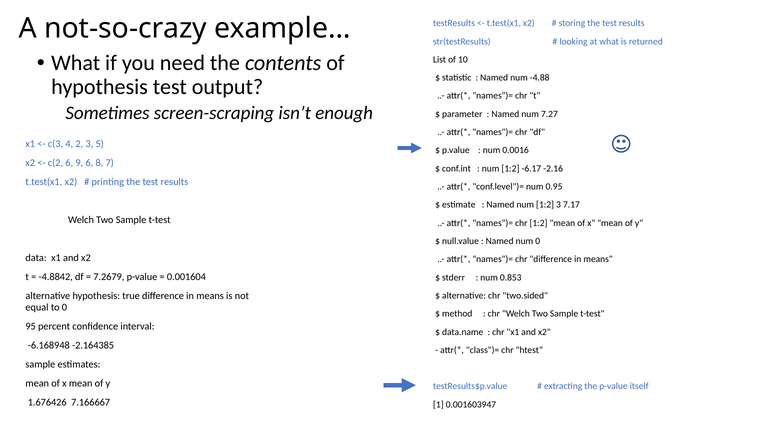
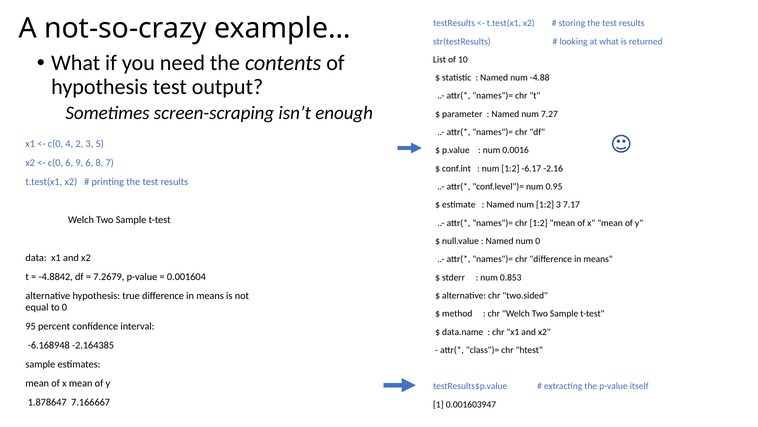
c(3 at (56, 144): c(3 -> c(0
c(2 at (56, 163): c(2 -> c(0
1.676426: 1.676426 -> 1.878647
